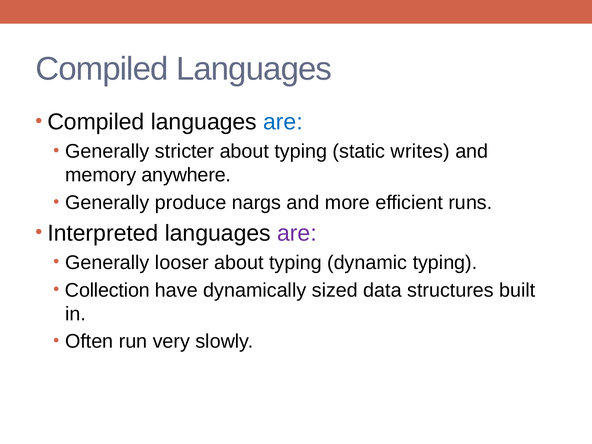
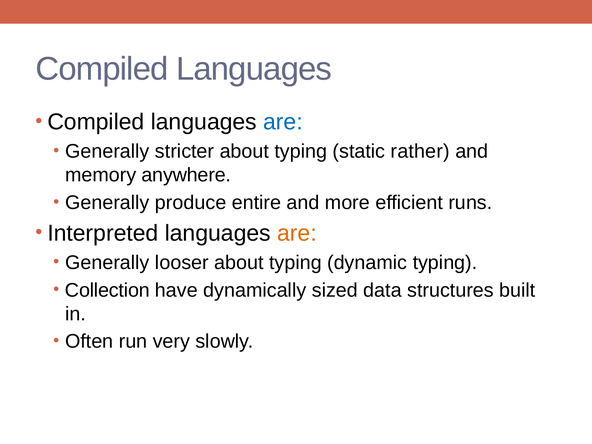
writes: writes -> rather
nargs: nargs -> entire
are at (297, 233) colour: purple -> orange
